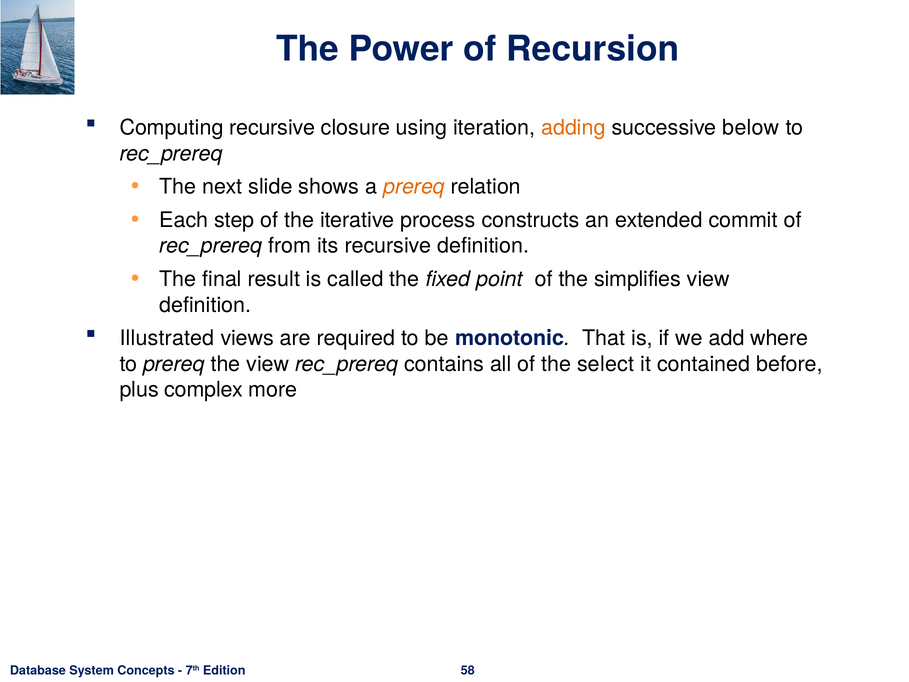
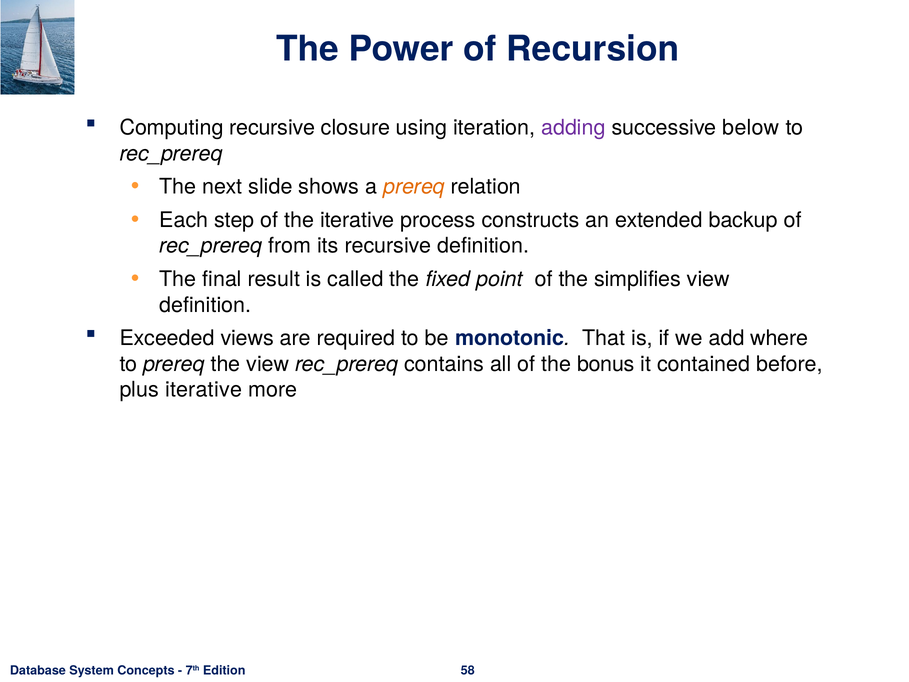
adding colour: orange -> purple
commit: commit -> backup
Illustrated: Illustrated -> Exceeded
select: select -> bonus
plus complex: complex -> iterative
